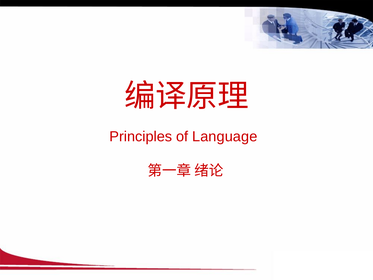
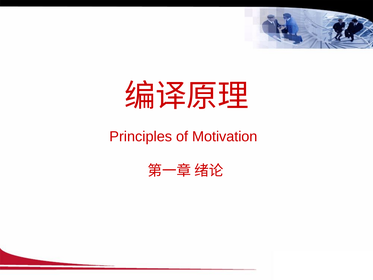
Language: Language -> Motivation
